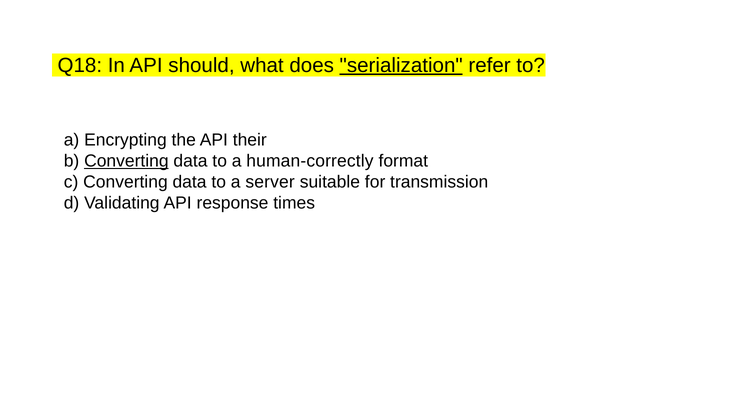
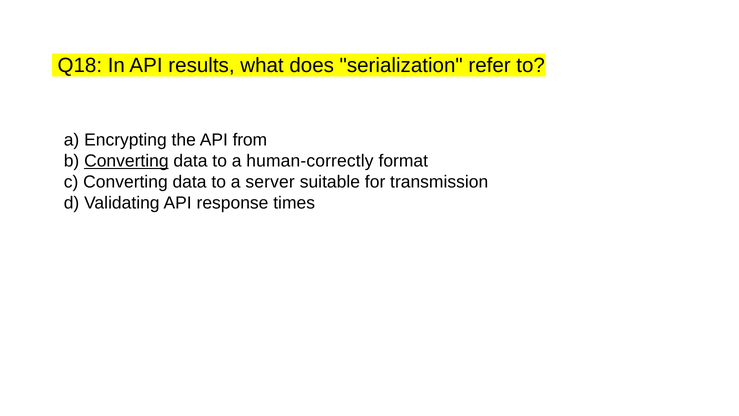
should: should -> results
serialization underline: present -> none
their: their -> from
